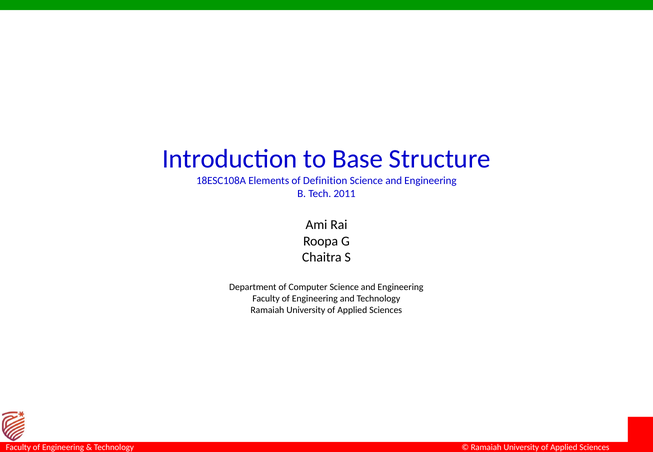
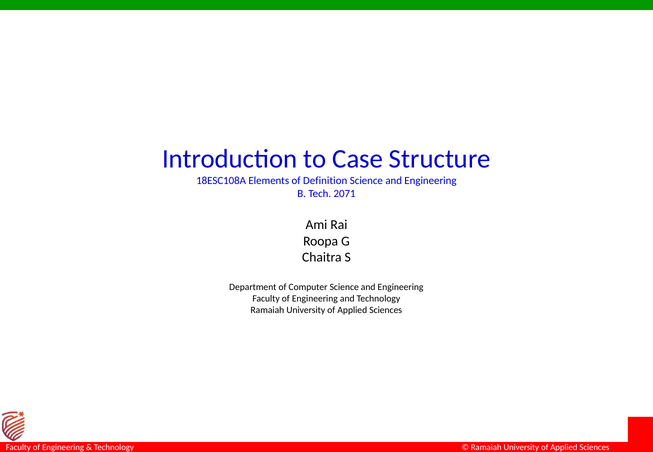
Base: Base -> Case
2011: 2011 -> 2071
